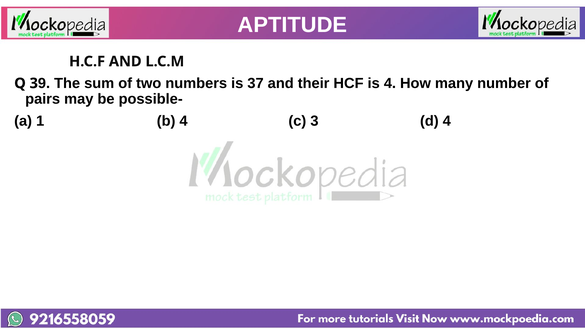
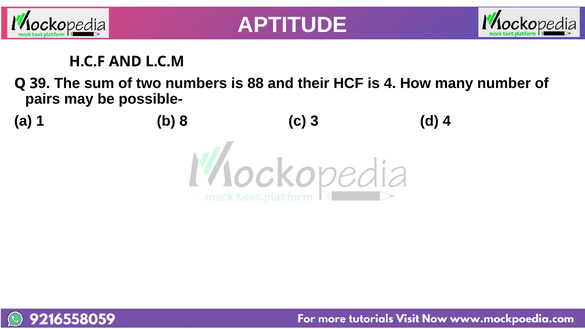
37: 37 -> 88
b 4: 4 -> 8
